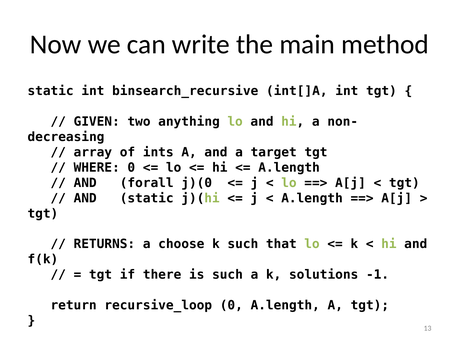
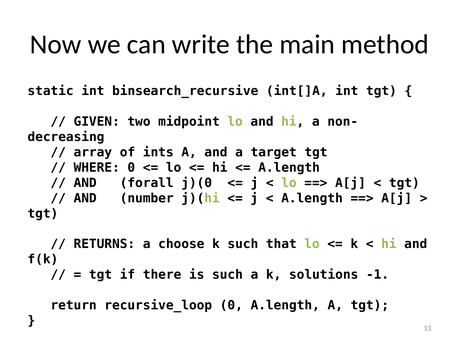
anything: anything -> midpoint
AND static: static -> number
